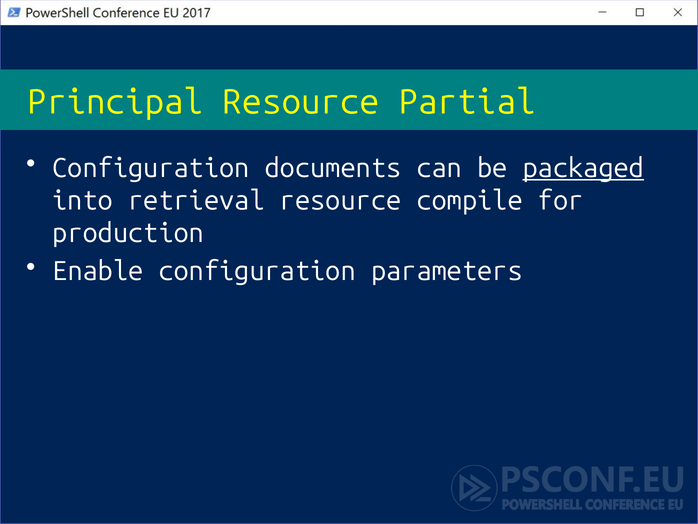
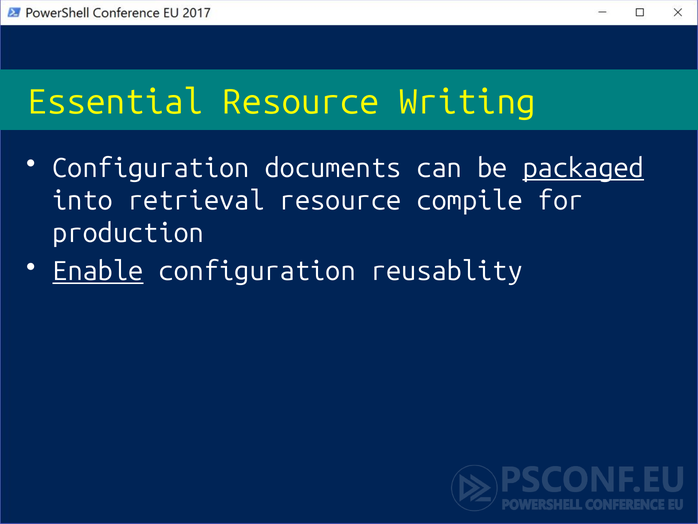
Principal: Principal -> Essential
Partial: Partial -> Writing
Enable underline: none -> present
parameters: parameters -> reusablity
